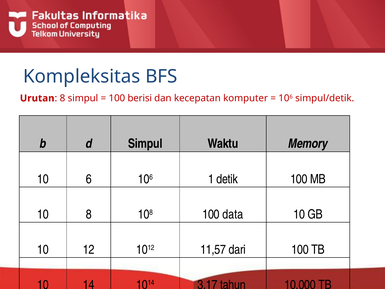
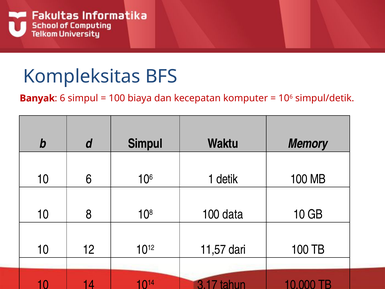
Urutan: Urutan -> Banyak
8 at (62, 98): 8 -> 6
berisi: berisi -> biaya
